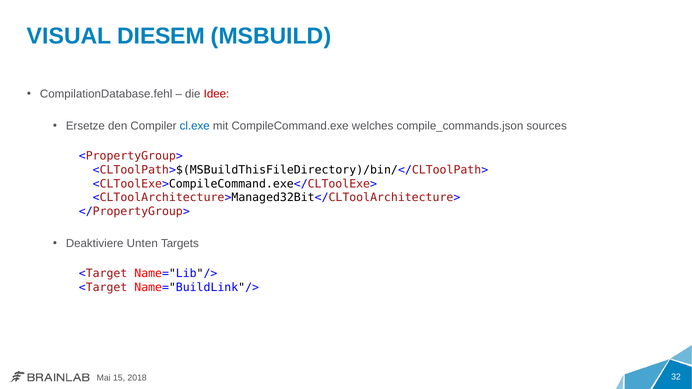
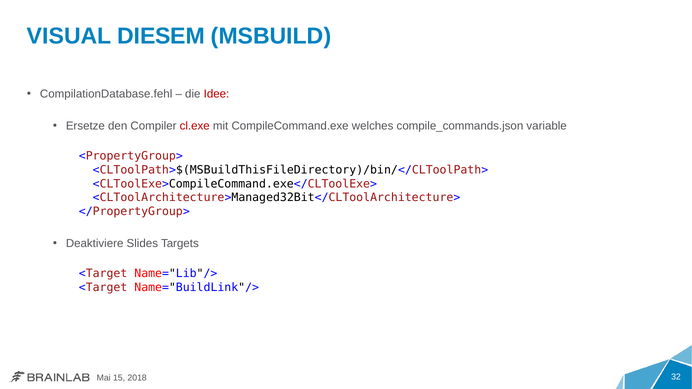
cl.exe colour: blue -> red
sources: sources -> variable
Unten: Unten -> Slides
